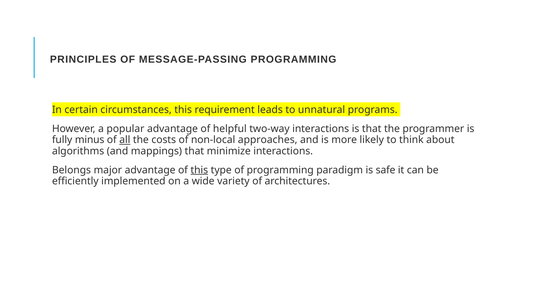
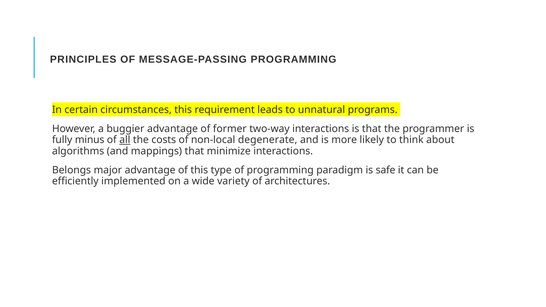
popular: popular -> buggier
helpful: helpful -> former
approaches: approaches -> degenerate
this at (199, 170) underline: present -> none
